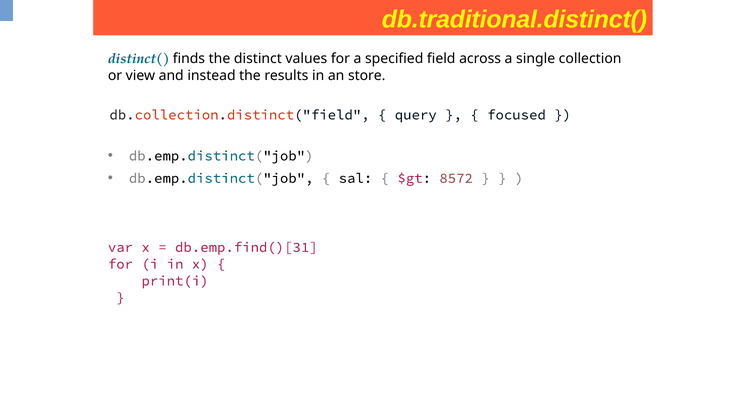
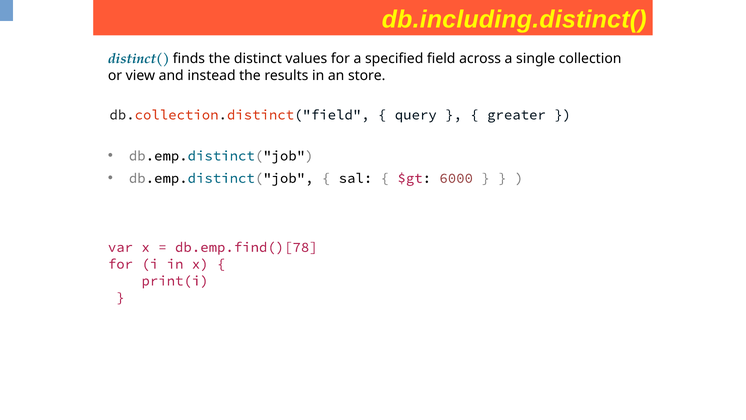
db.traditional.distinct(: db.traditional.distinct( -> db.including.distinct(
focused: focused -> greater
8572: 8572 -> 6000
db.emp.find()[31: db.emp.find()[31 -> db.emp.find()[78
